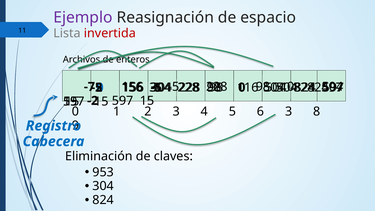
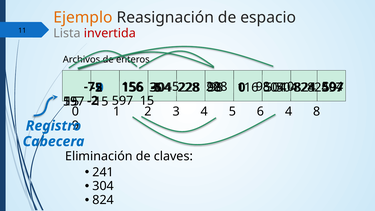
Ejemplo colour: purple -> orange
3 at (289, 111): 3 -> 4
953: 953 -> 241
